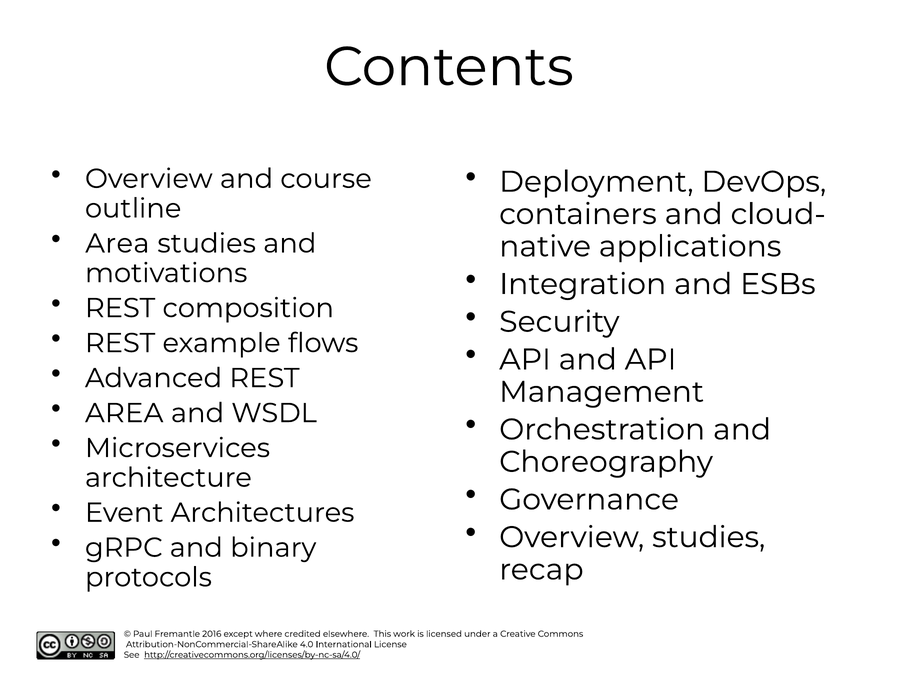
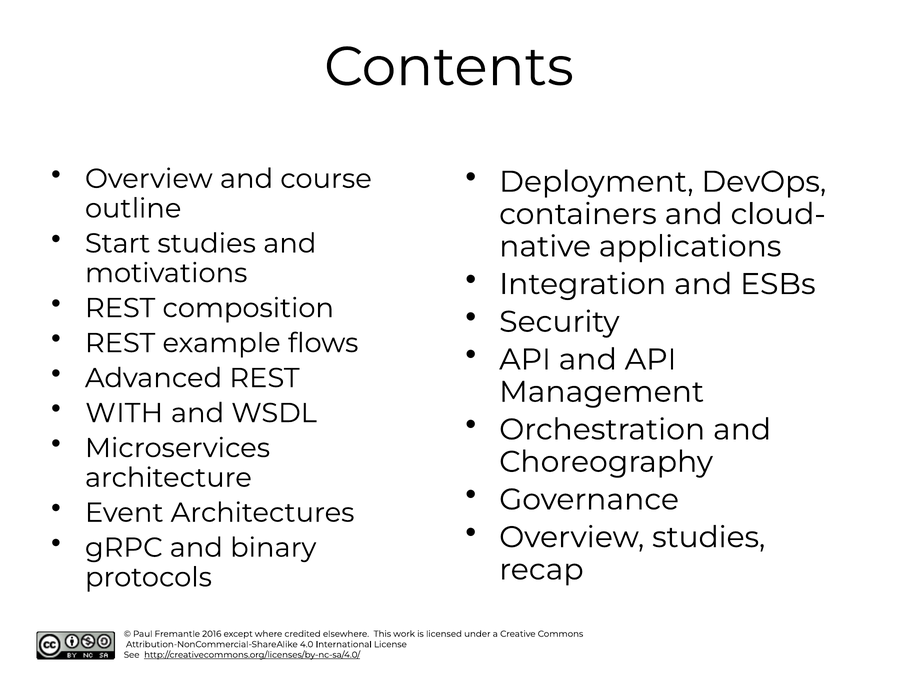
Area at (117, 243): Area -> Start
AREA at (124, 413): AREA -> WITH
